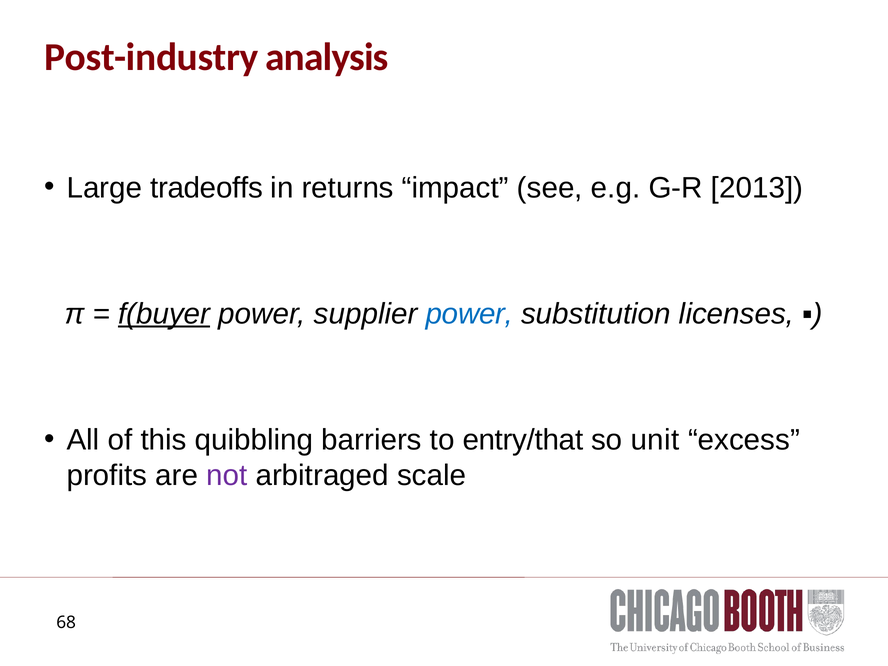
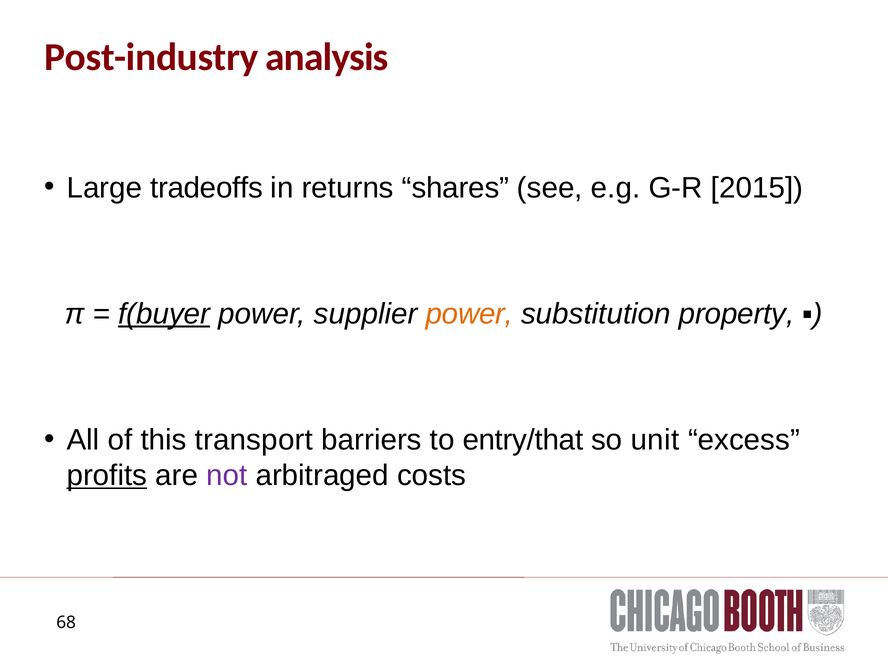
impact: impact -> shares
2013: 2013 -> 2015
power at (469, 314) colour: blue -> orange
licenses: licenses -> property
quibbling: quibbling -> transport
profits underline: none -> present
scale: scale -> costs
